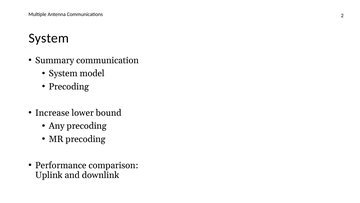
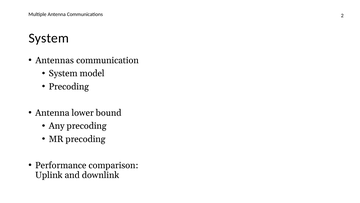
Summary: Summary -> Antennas
Increase at (52, 113): Increase -> Antenna
